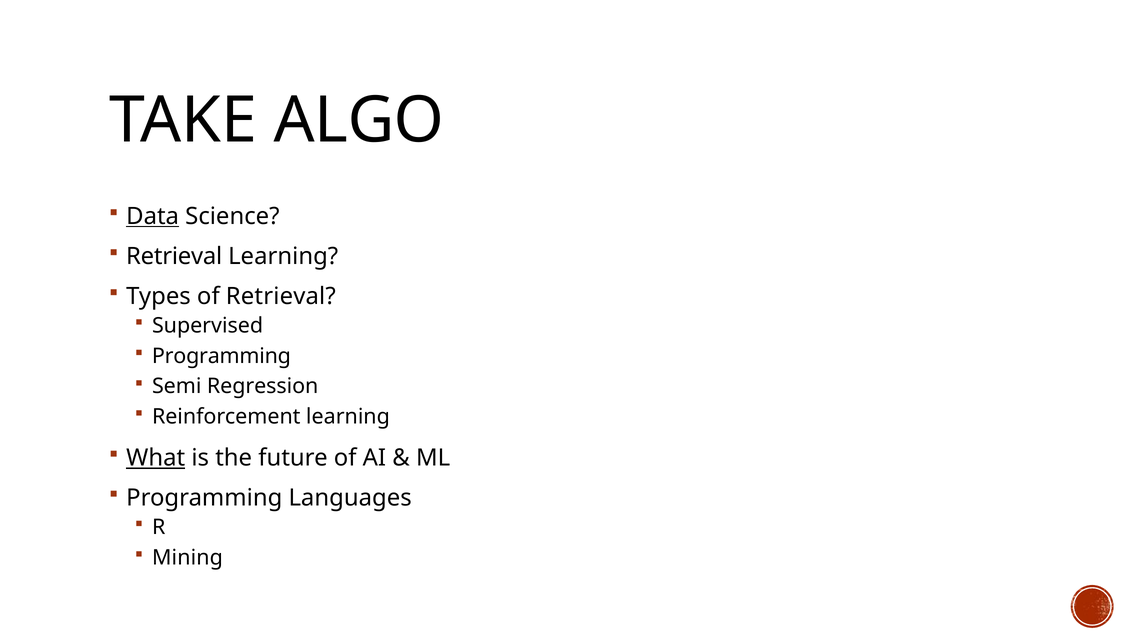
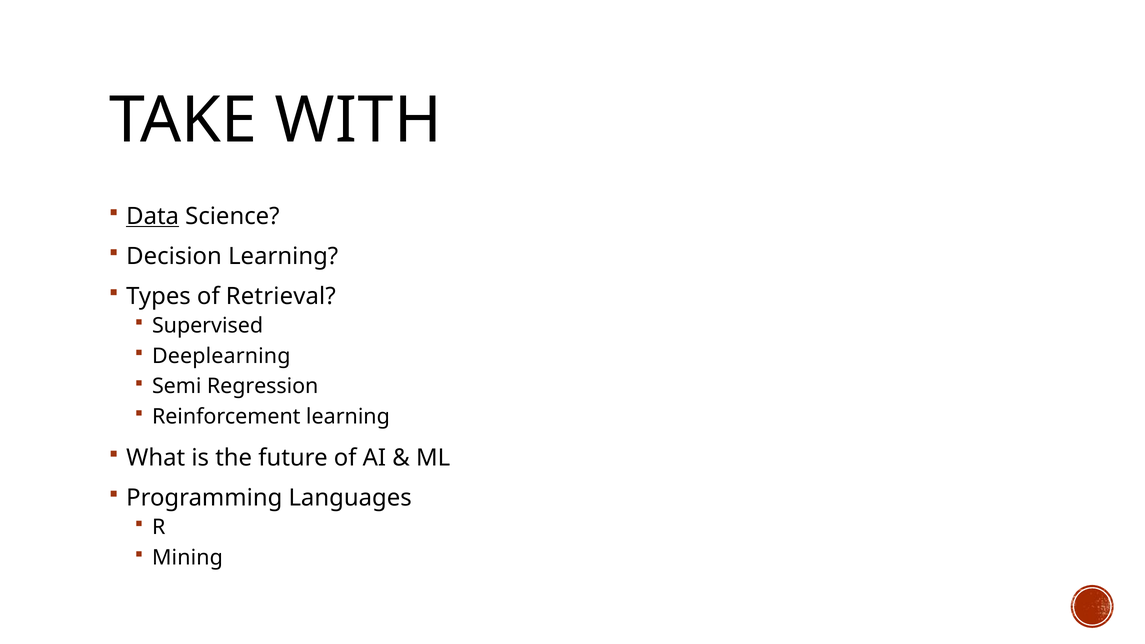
ALGO: ALGO -> WITH
Retrieval at (174, 256): Retrieval -> Decision
Programming at (221, 356): Programming -> Deeplearning
What underline: present -> none
